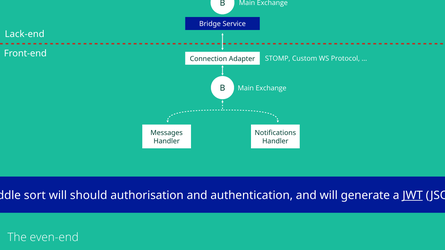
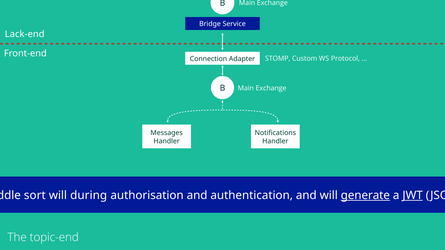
should: should -> during
generate underline: none -> present
even-end: even-end -> topic-end
